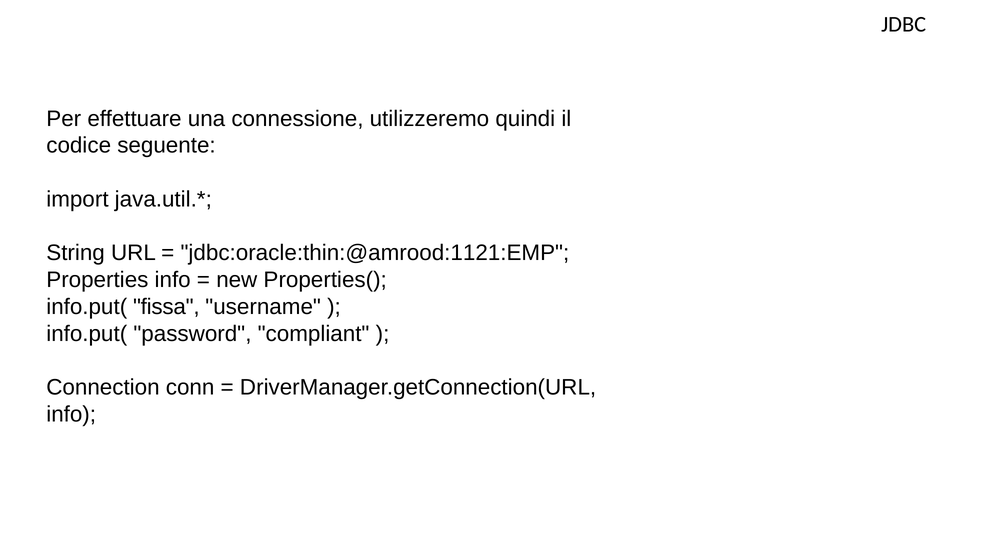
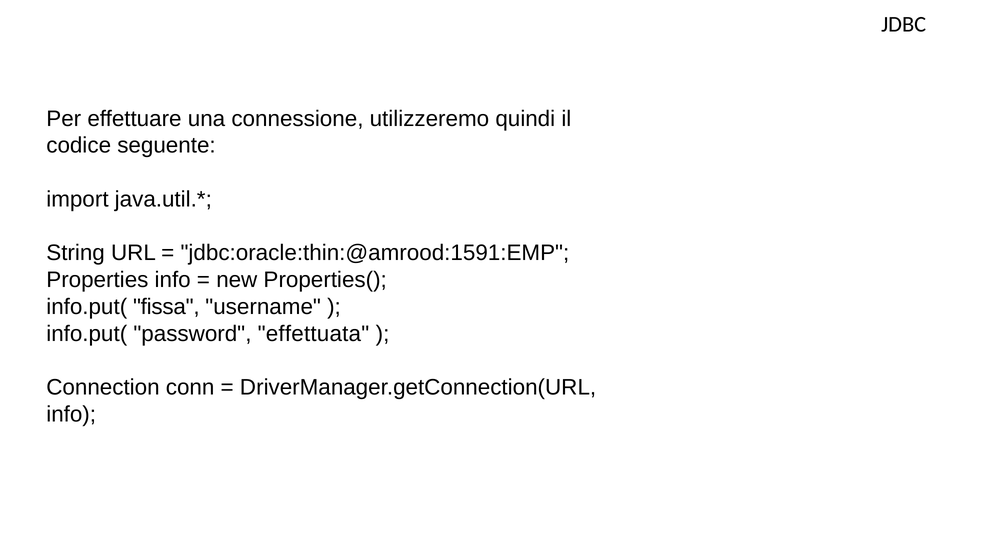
jdbc:oracle:thin:@amrood:1121:EMP: jdbc:oracle:thin:@amrood:1121:EMP -> jdbc:oracle:thin:@amrood:1591:EMP
compliant: compliant -> effettuata
